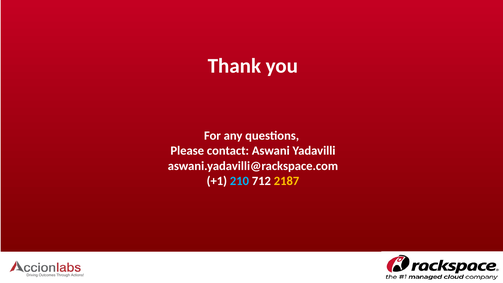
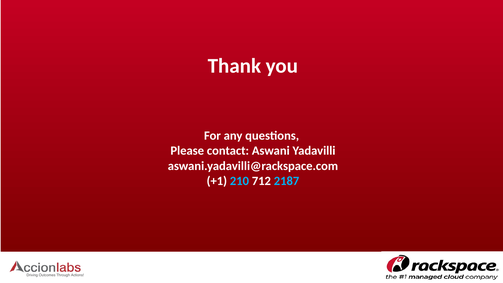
2187 colour: yellow -> light blue
